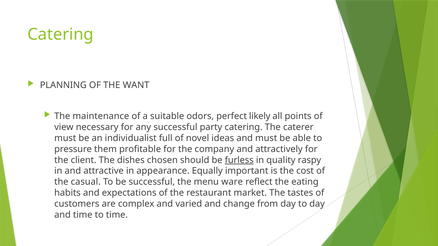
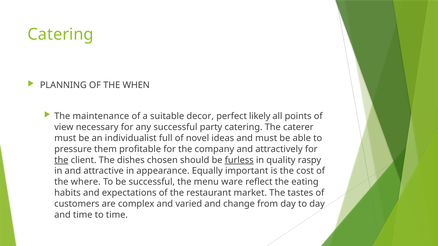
WANT: WANT -> WHEN
odors: odors -> decor
the at (61, 160) underline: none -> present
casual: casual -> where
